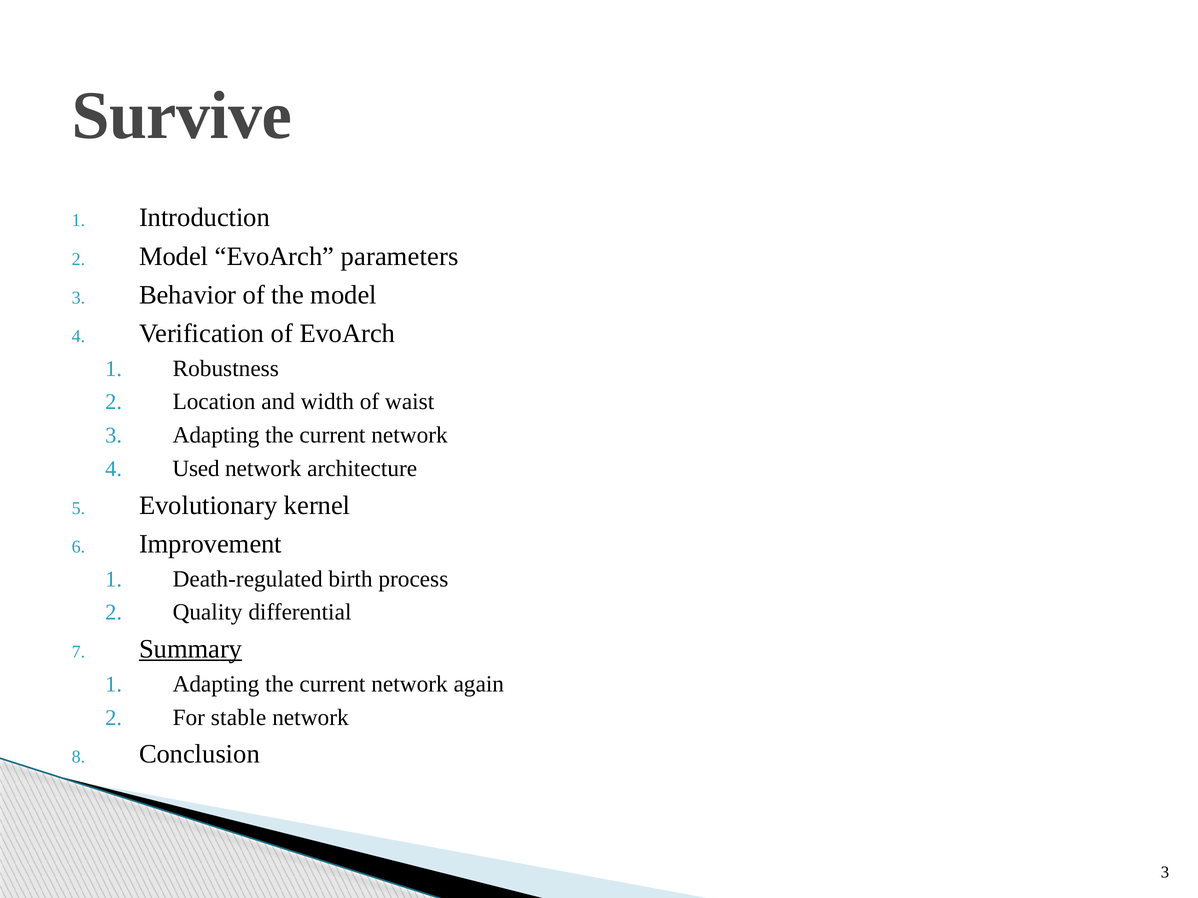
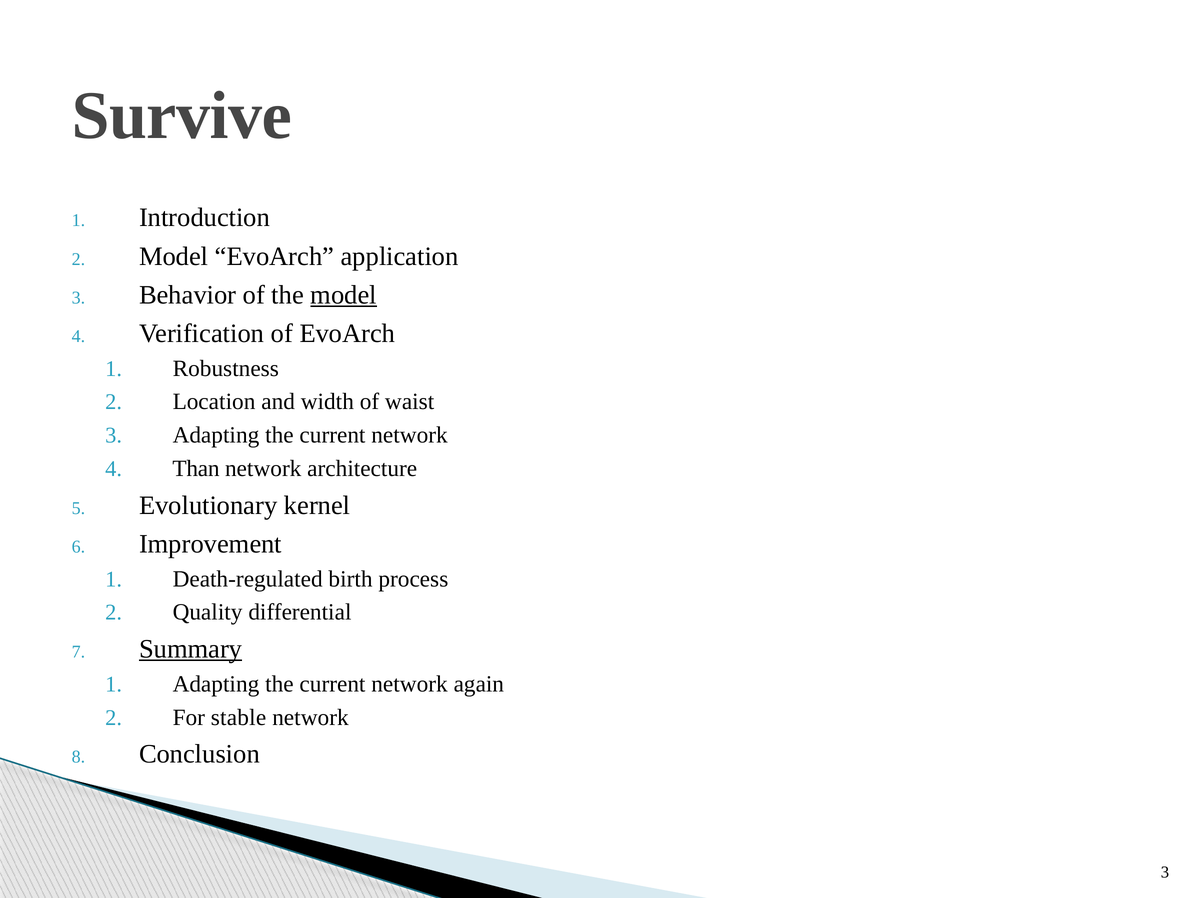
parameters: parameters -> application
model at (344, 295) underline: none -> present
Used: Used -> Than
